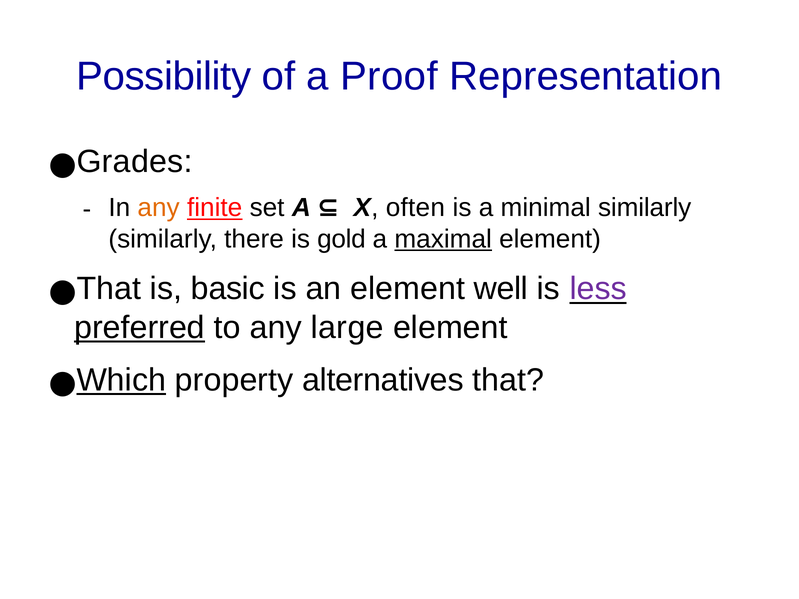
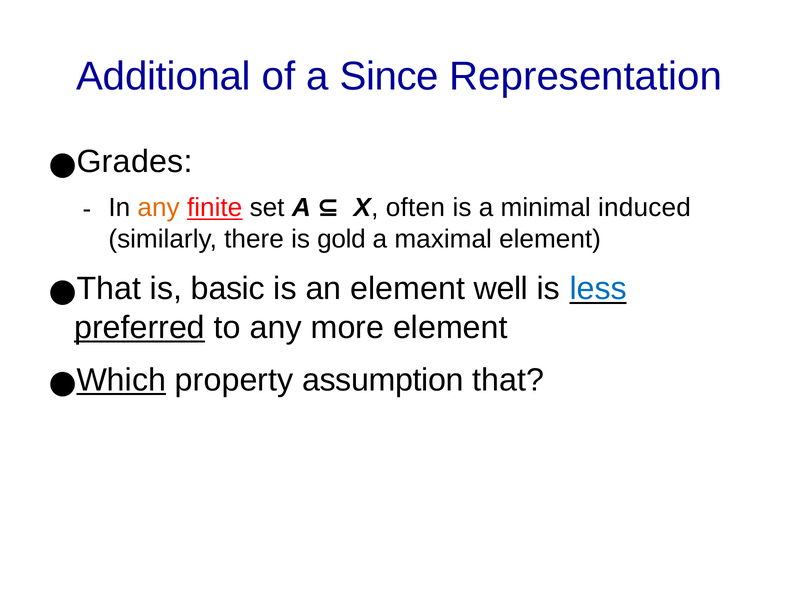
Possibility: Possibility -> Additional
Proof: Proof -> Since
minimal similarly: similarly -> induced
maximal underline: present -> none
less colour: purple -> blue
large: large -> more
alternatives: alternatives -> assumption
